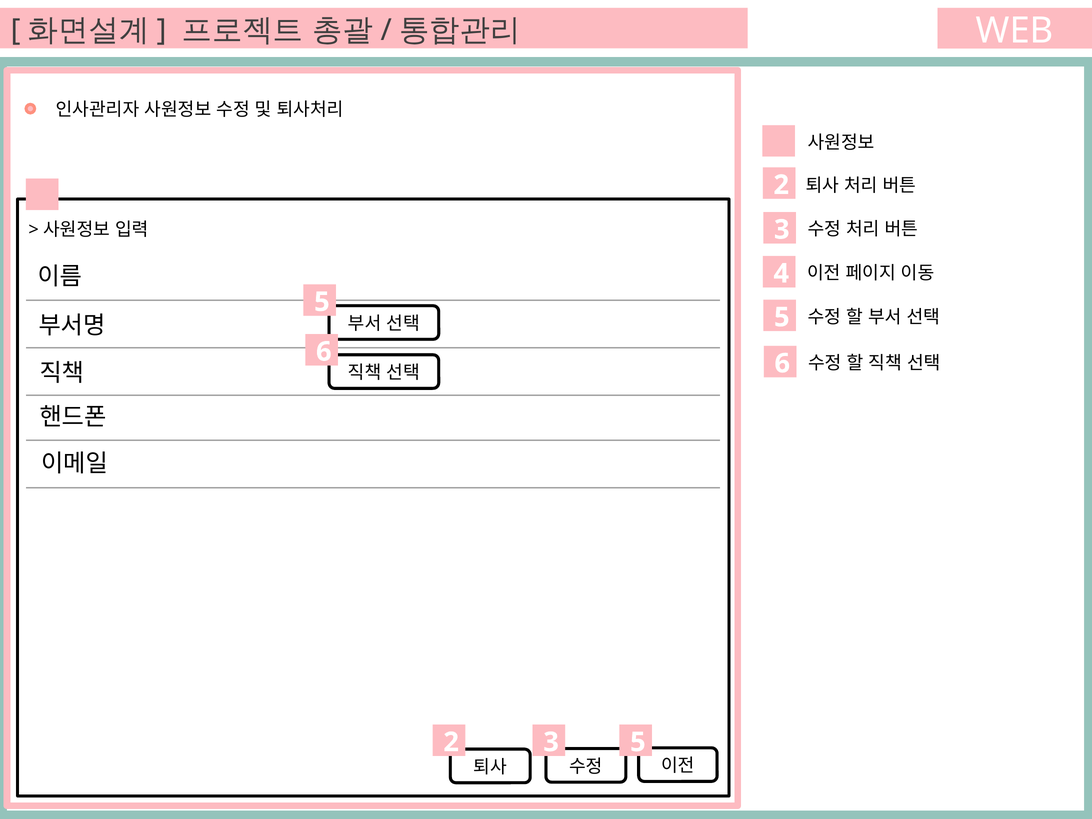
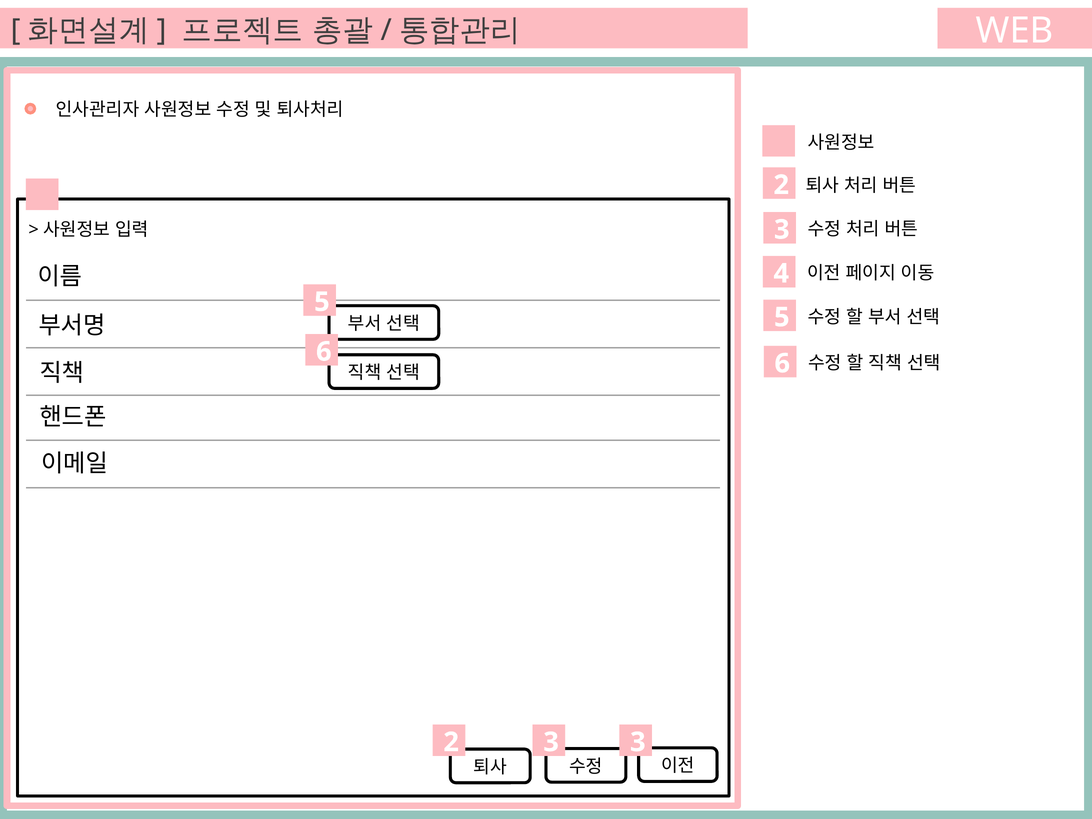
3 5: 5 -> 3
